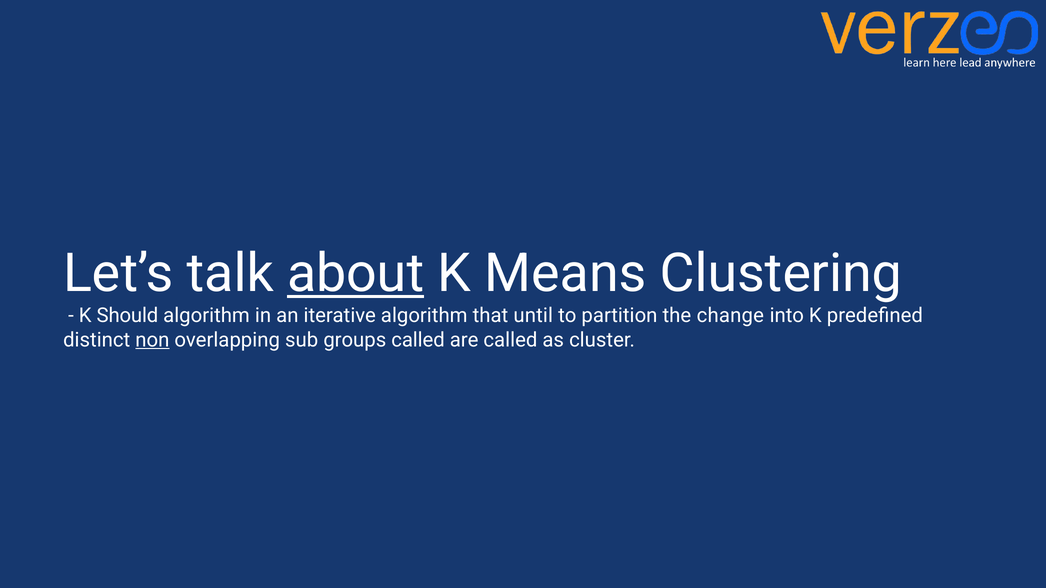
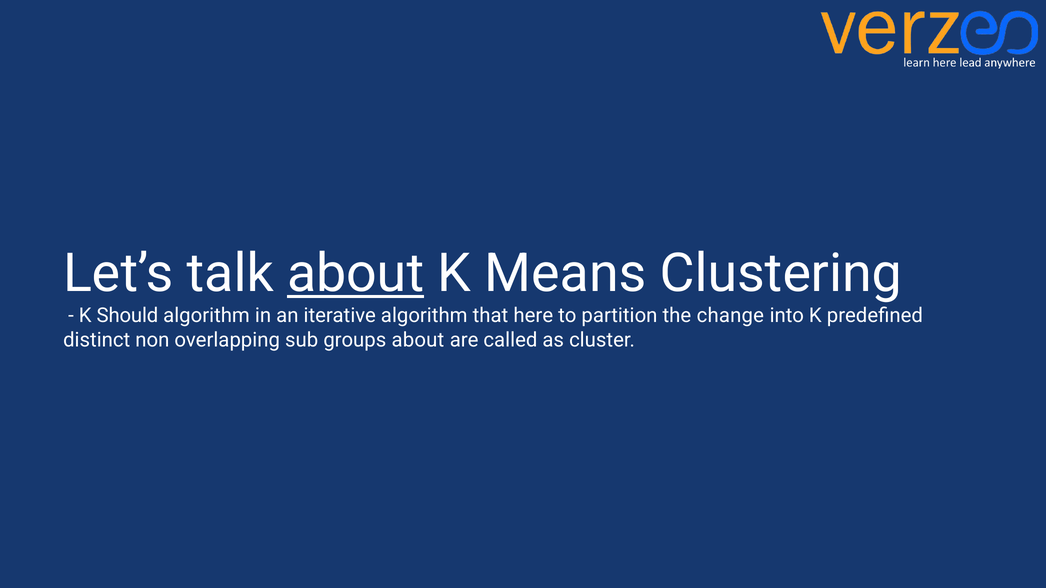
until: until -> here
non underline: present -> none
groups called: called -> about
